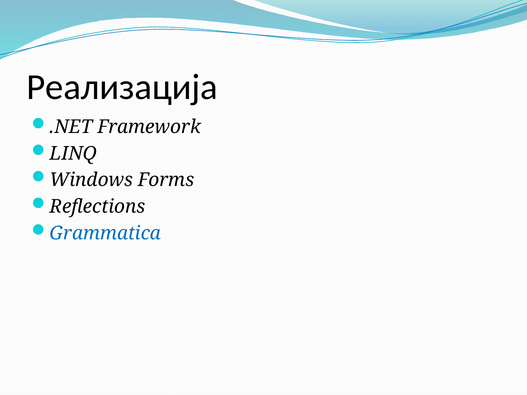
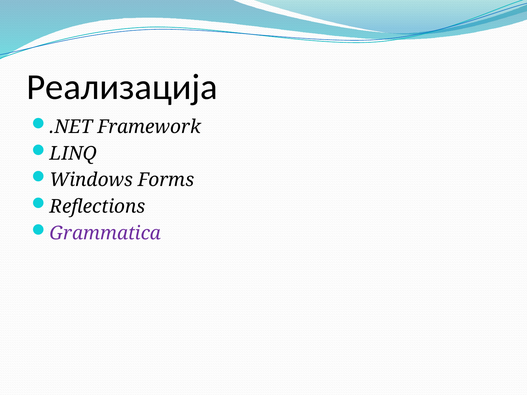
Grammatica colour: blue -> purple
